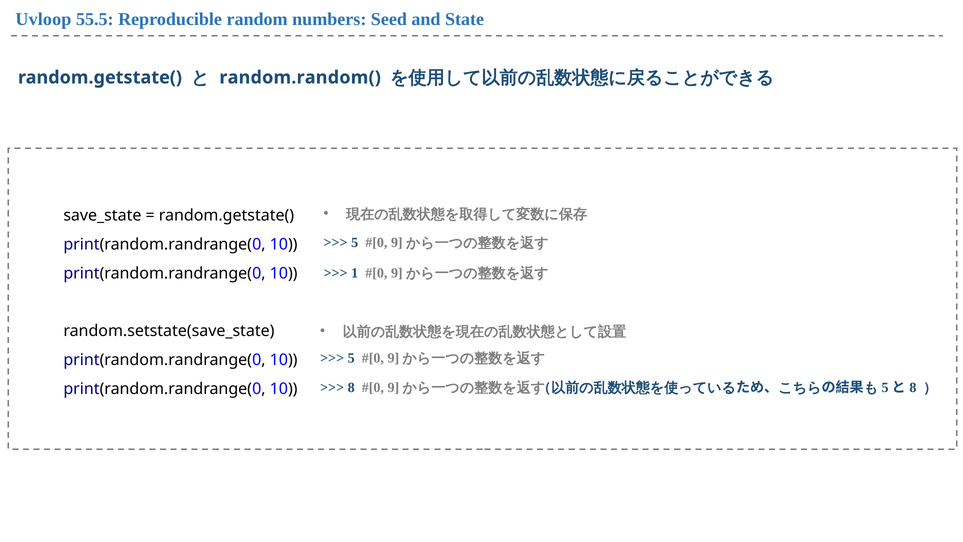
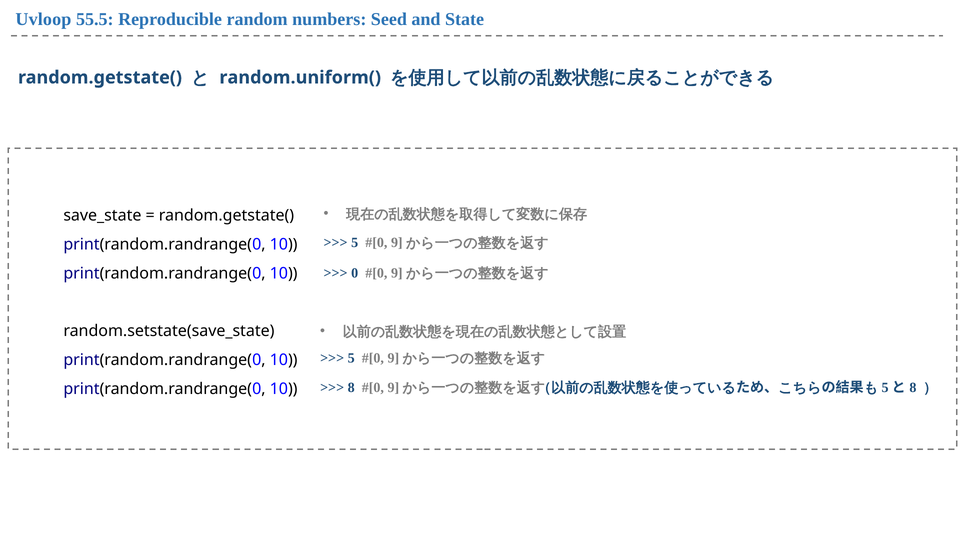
random.random(: random.random( -> random.uniform(
1: 1 -> 0
